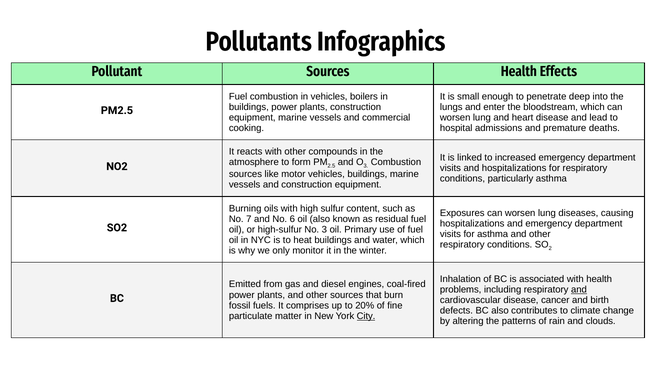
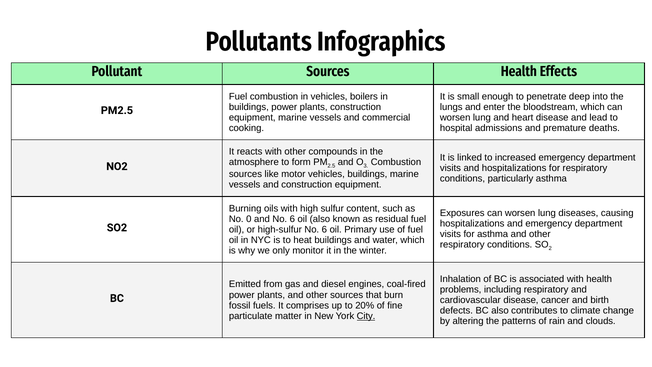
7: 7 -> 0
high-sulfur No 3: 3 -> 6
and at (579, 289) underline: present -> none
